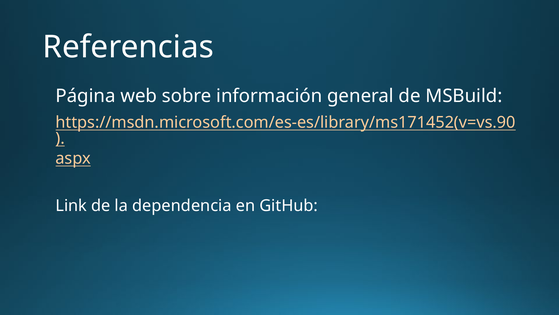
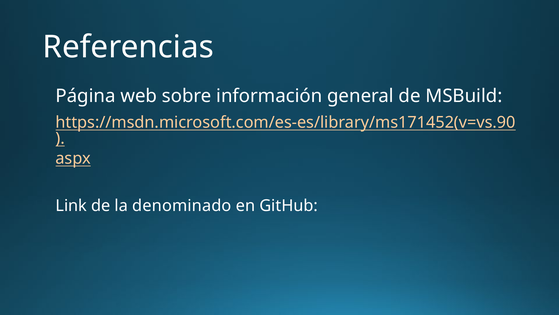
dependencia: dependencia -> denominado
